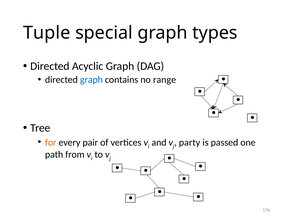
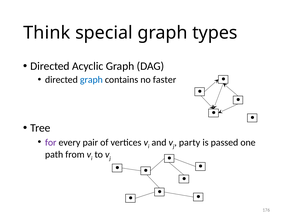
Tuple: Tuple -> Think
range: range -> faster
for colour: orange -> purple
